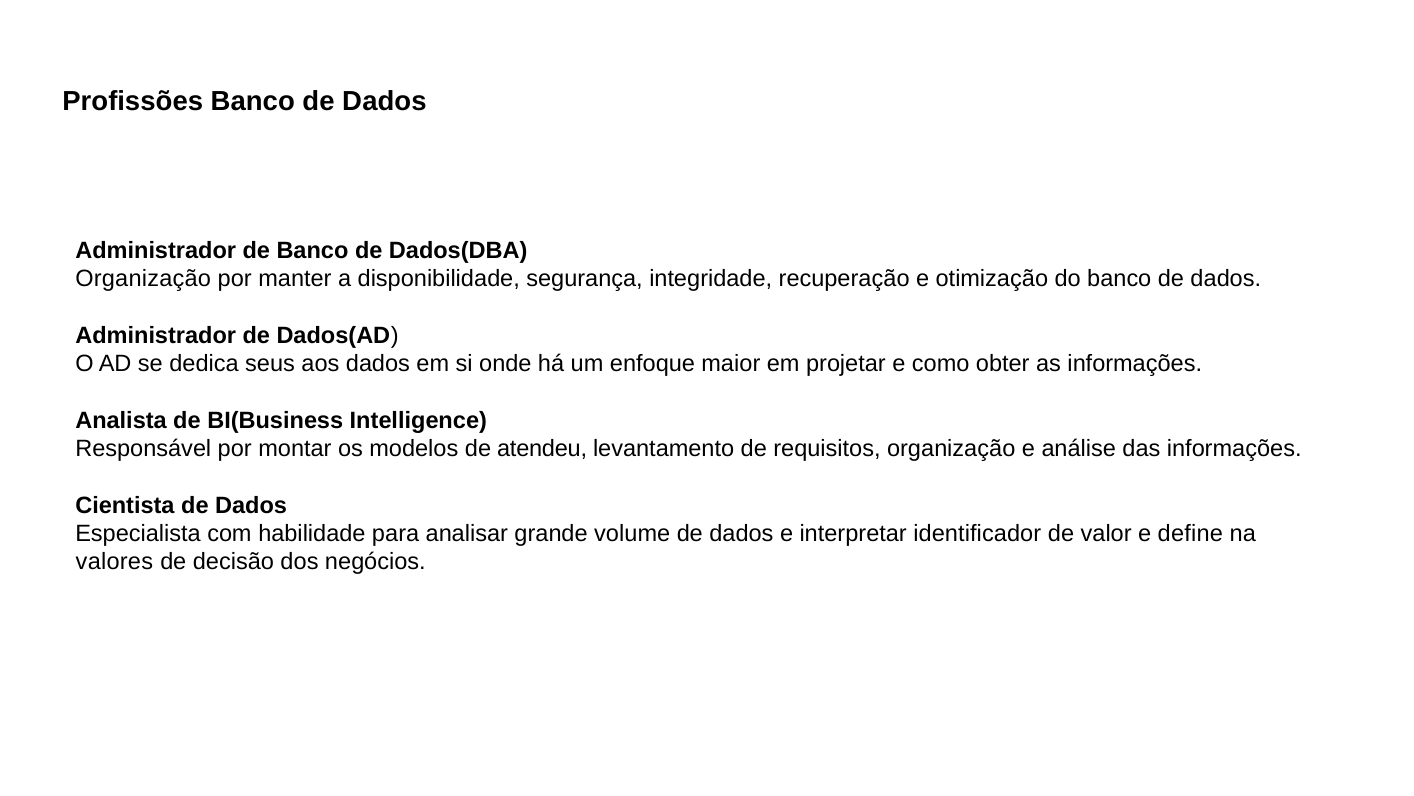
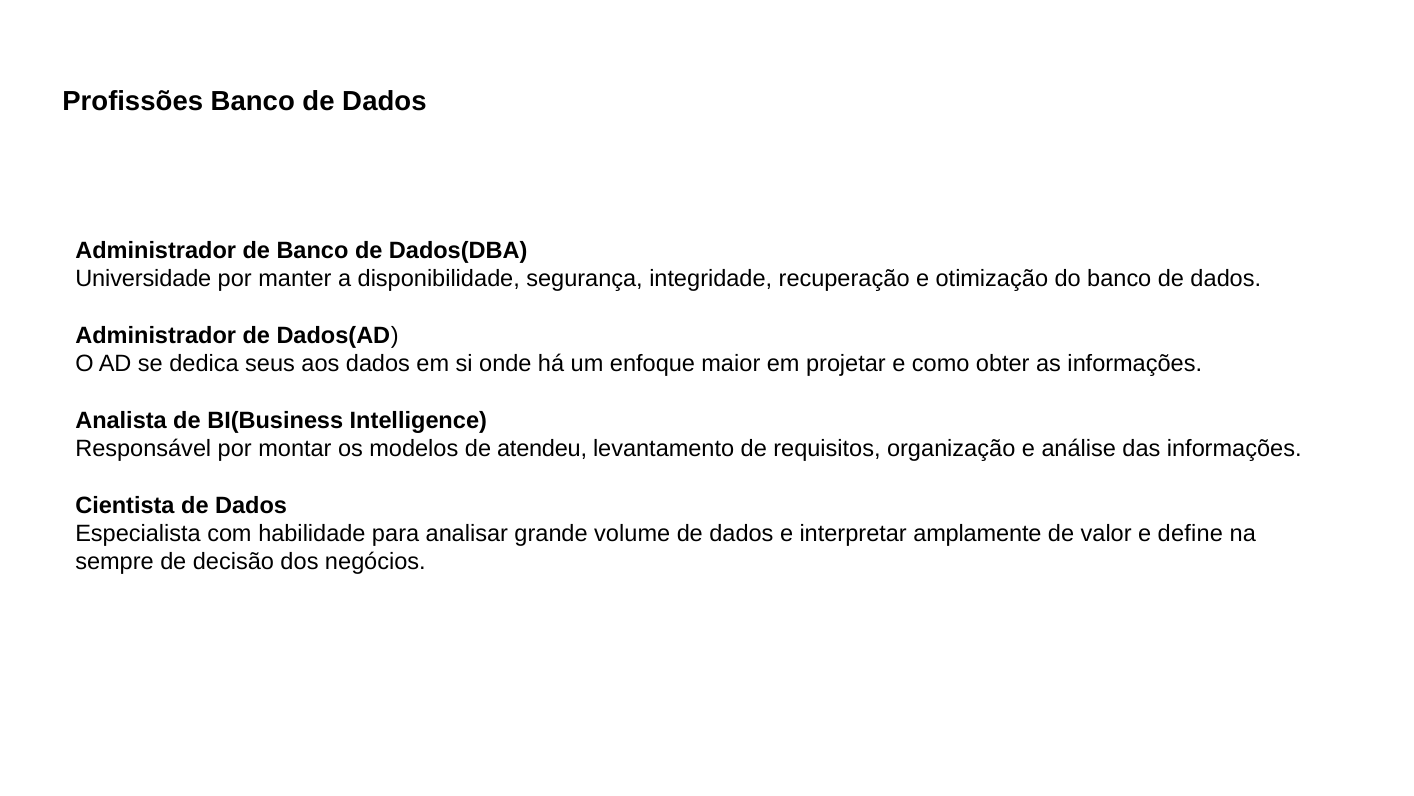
Organização at (143, 279): Organização -> Universidade
identificador: identificador -> amplamente
valores: valores -> sempre
